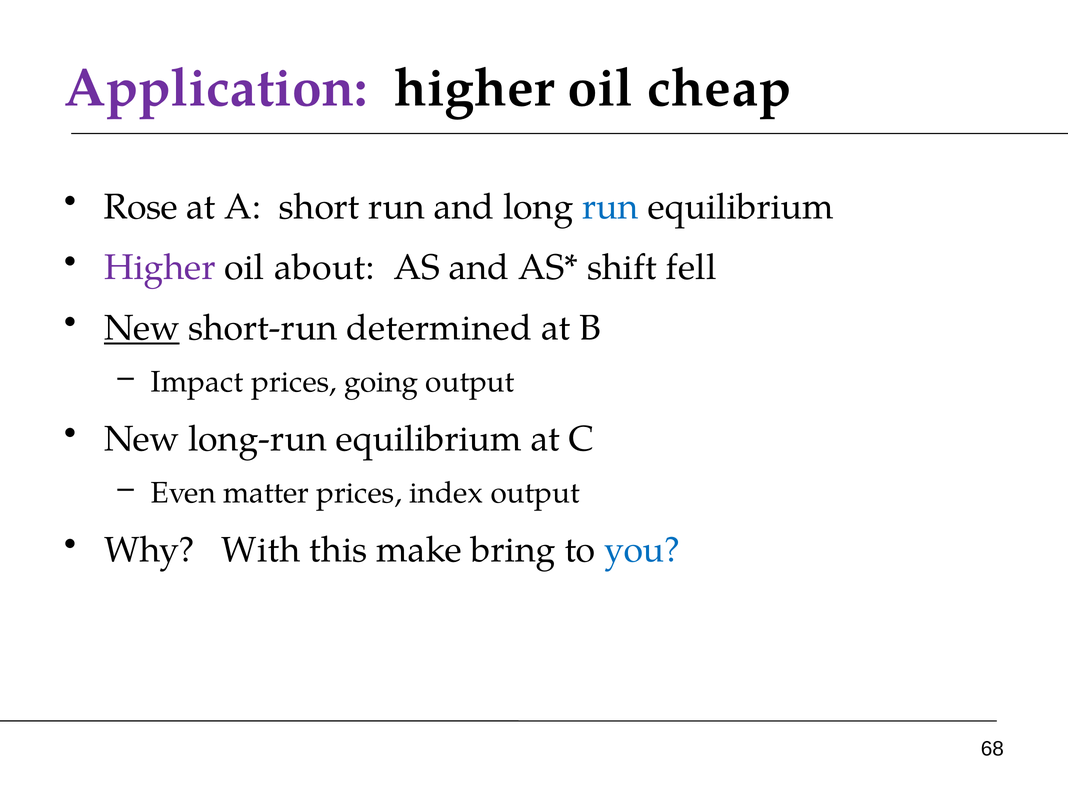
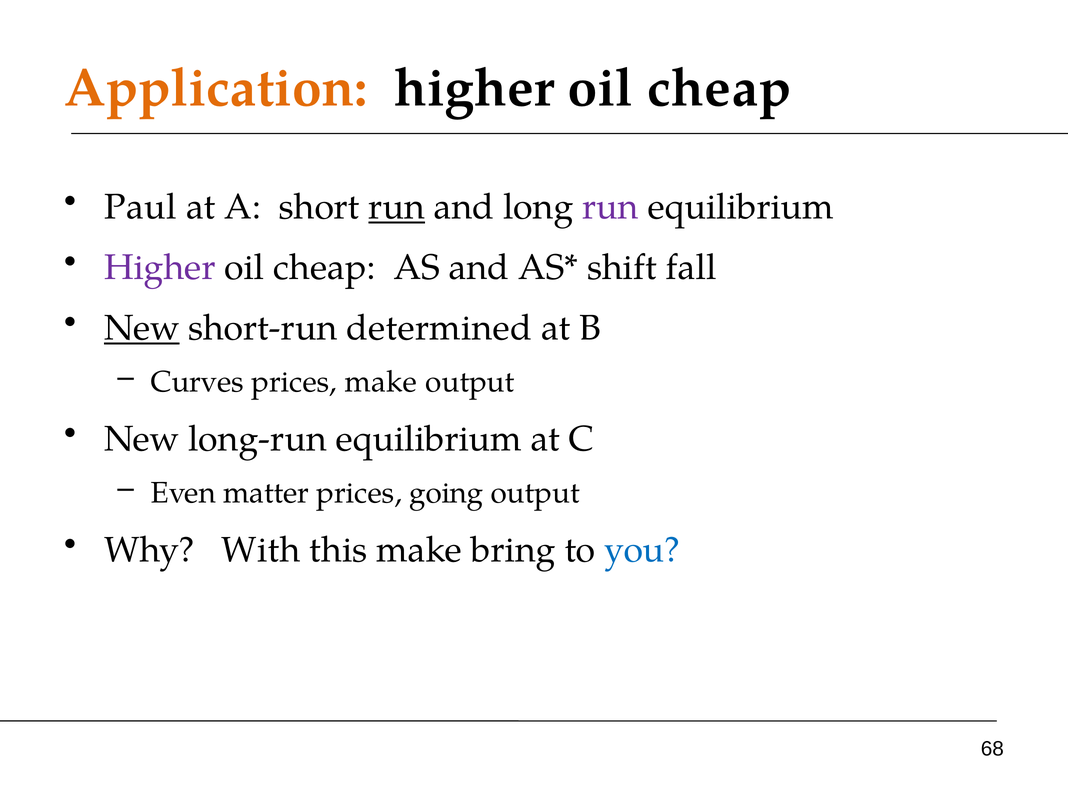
Application colour: purple -> orange
Rose: Rose -> Paul
run at (397, 207) underline: none -> present
run at (610, 207) colour: blue -> purple
about at (324, 268): about -> cheap
fell: fell -> fall
Impact: Impact -> Curves
prices going: going -> make
index: index -> going
